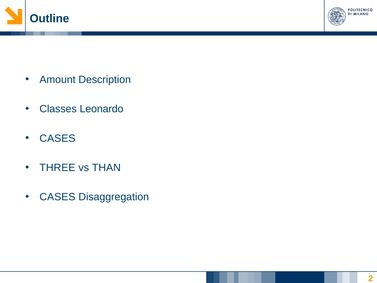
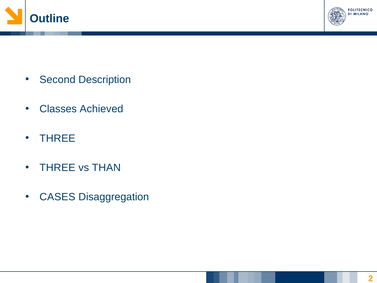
Amount: Amount -> Second
Leonardo: Leonardo -> Achieved
CASES at (57, 138): CASES -> THREE
